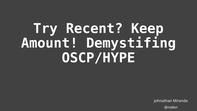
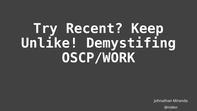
Amount: Amount -> Unlike
OSCP/HYPE: OSCP/HYPE -> OSCP/WORK
